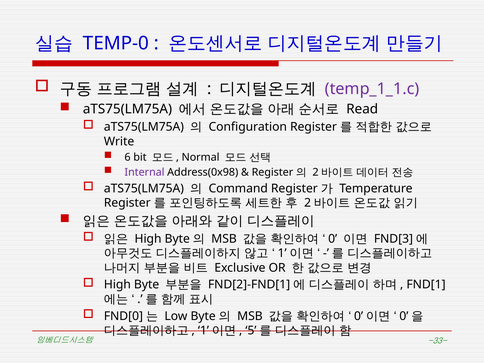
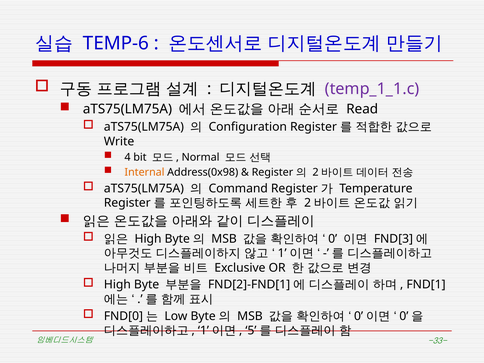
TEMP-0: TEMP-0 -> TEMP-6
6: 6 -> 4
Internal colour: purple -> orange
